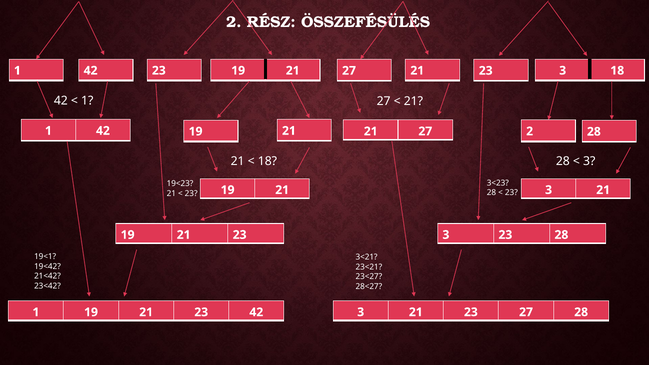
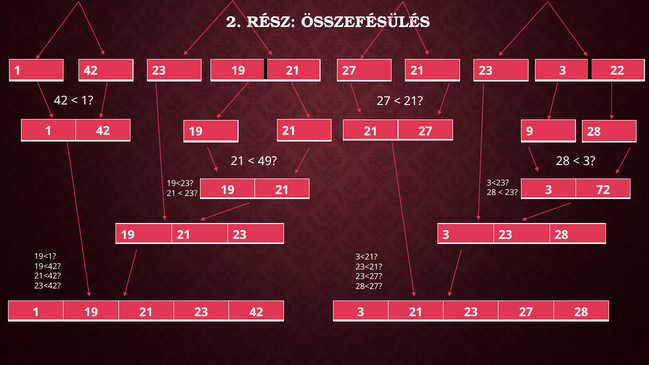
3 18: 18 -> 22
21 2: 2 -> 9
18 at (267, 161): 18 -> 49
21 at (603, 190): 21 -> 72
